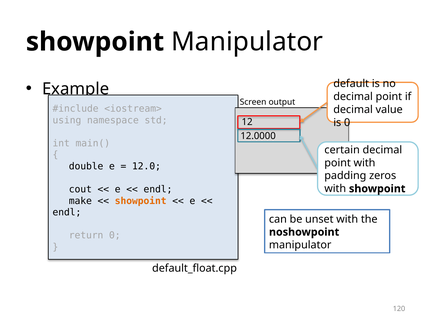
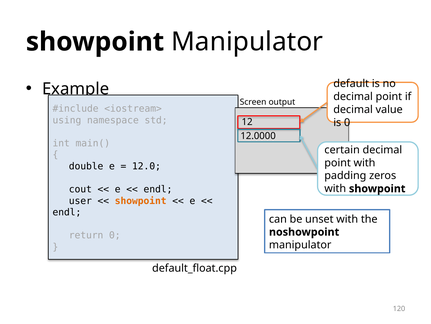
make: make -> user
